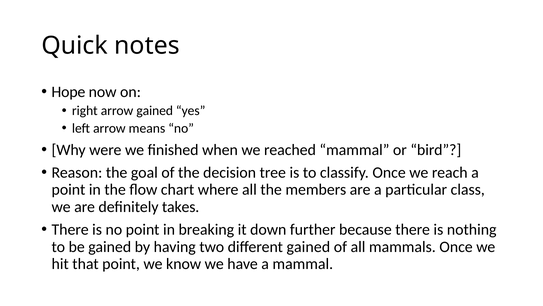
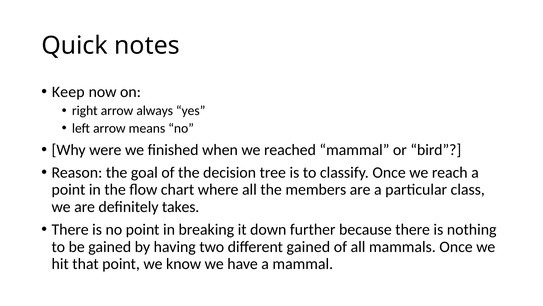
Hope: Hope -> Keep
arrow gained: gained -> always
